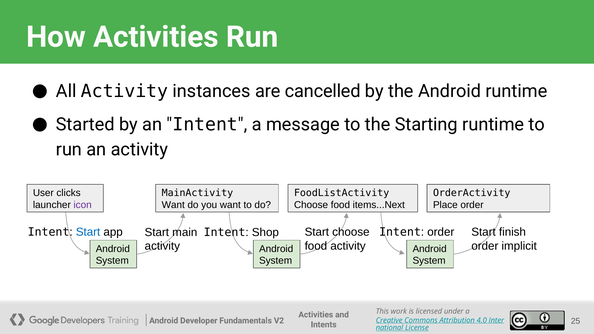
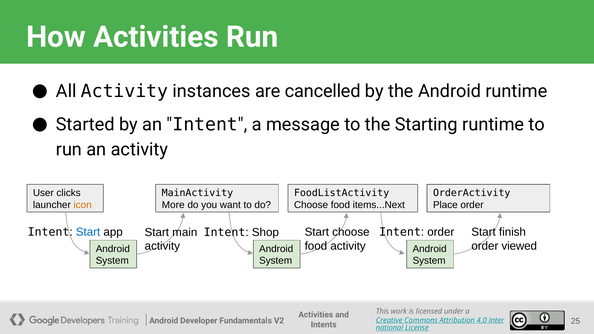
icon colour: purple -> orange
Want at (173, 205): Want -> More
implicit: implicit -> viewed
